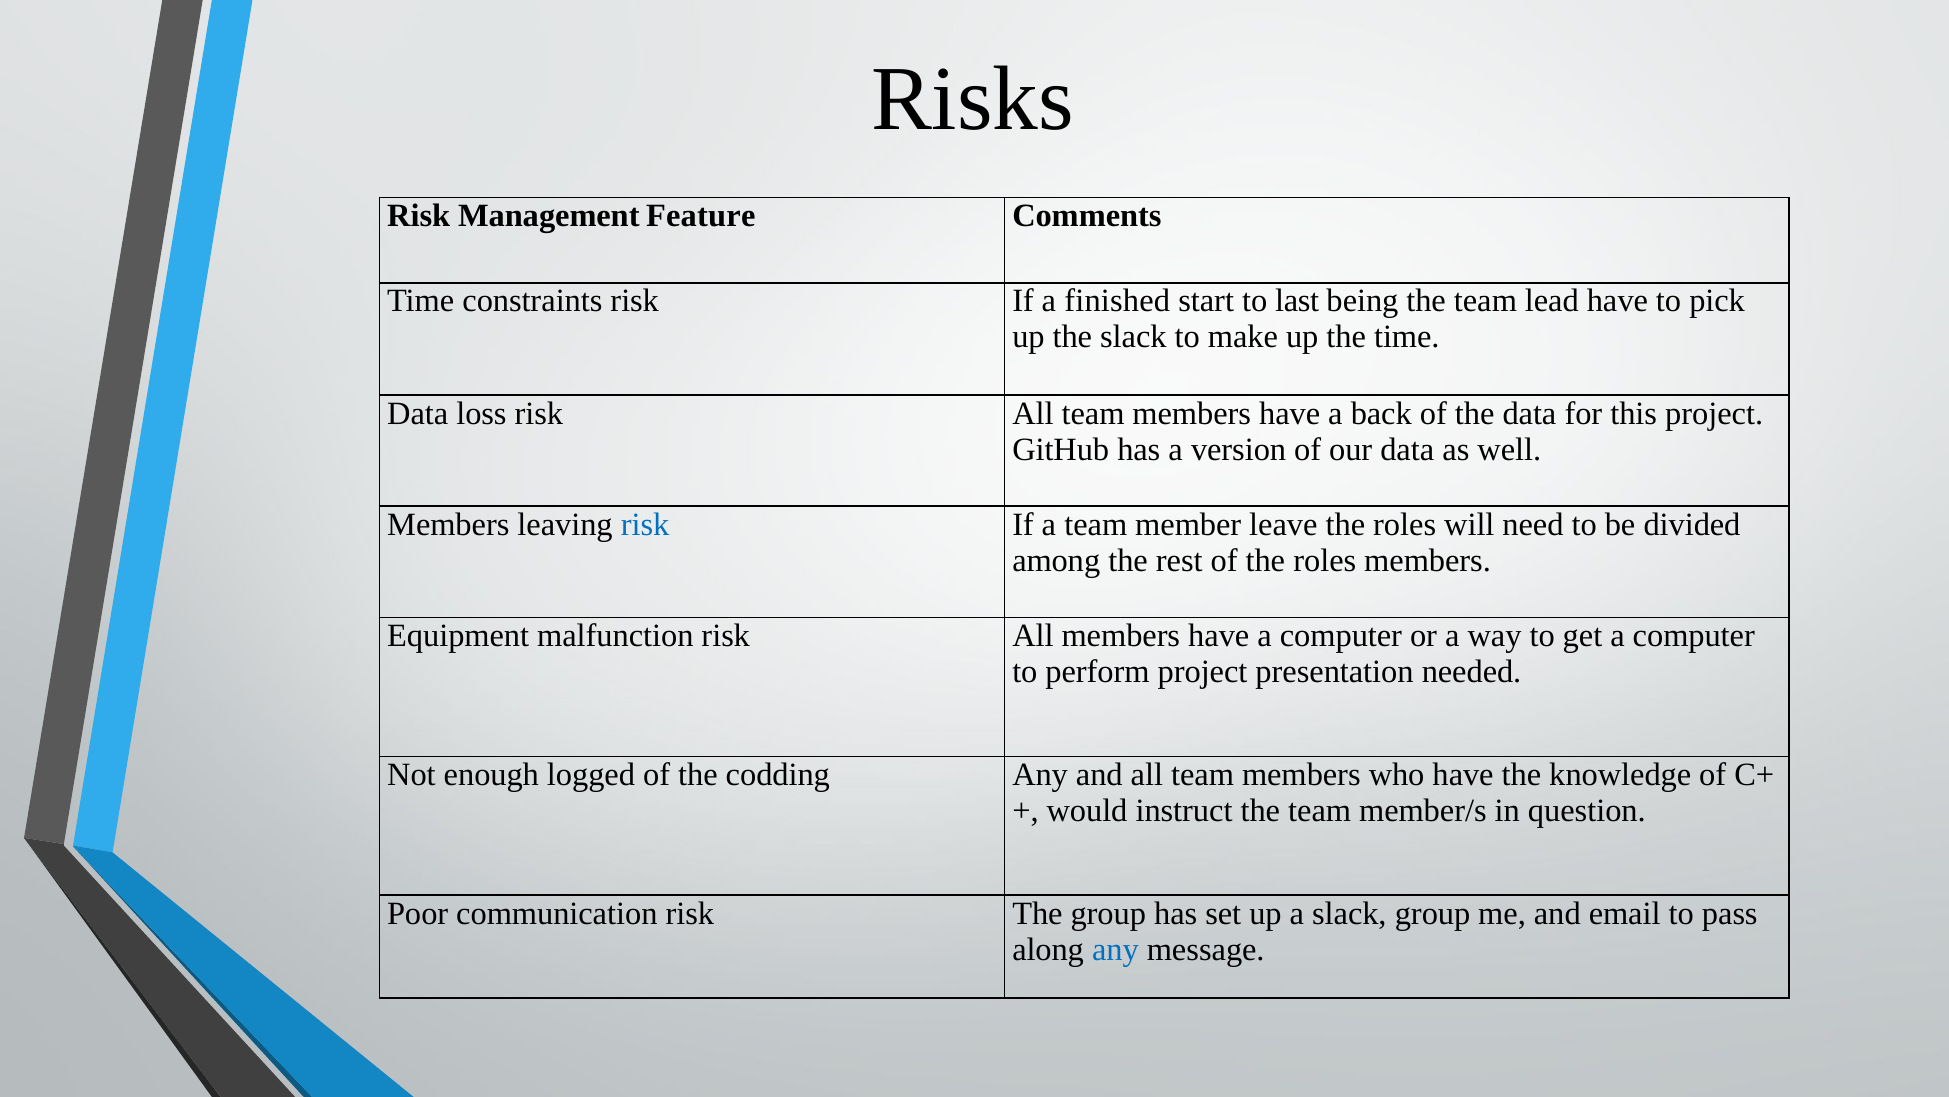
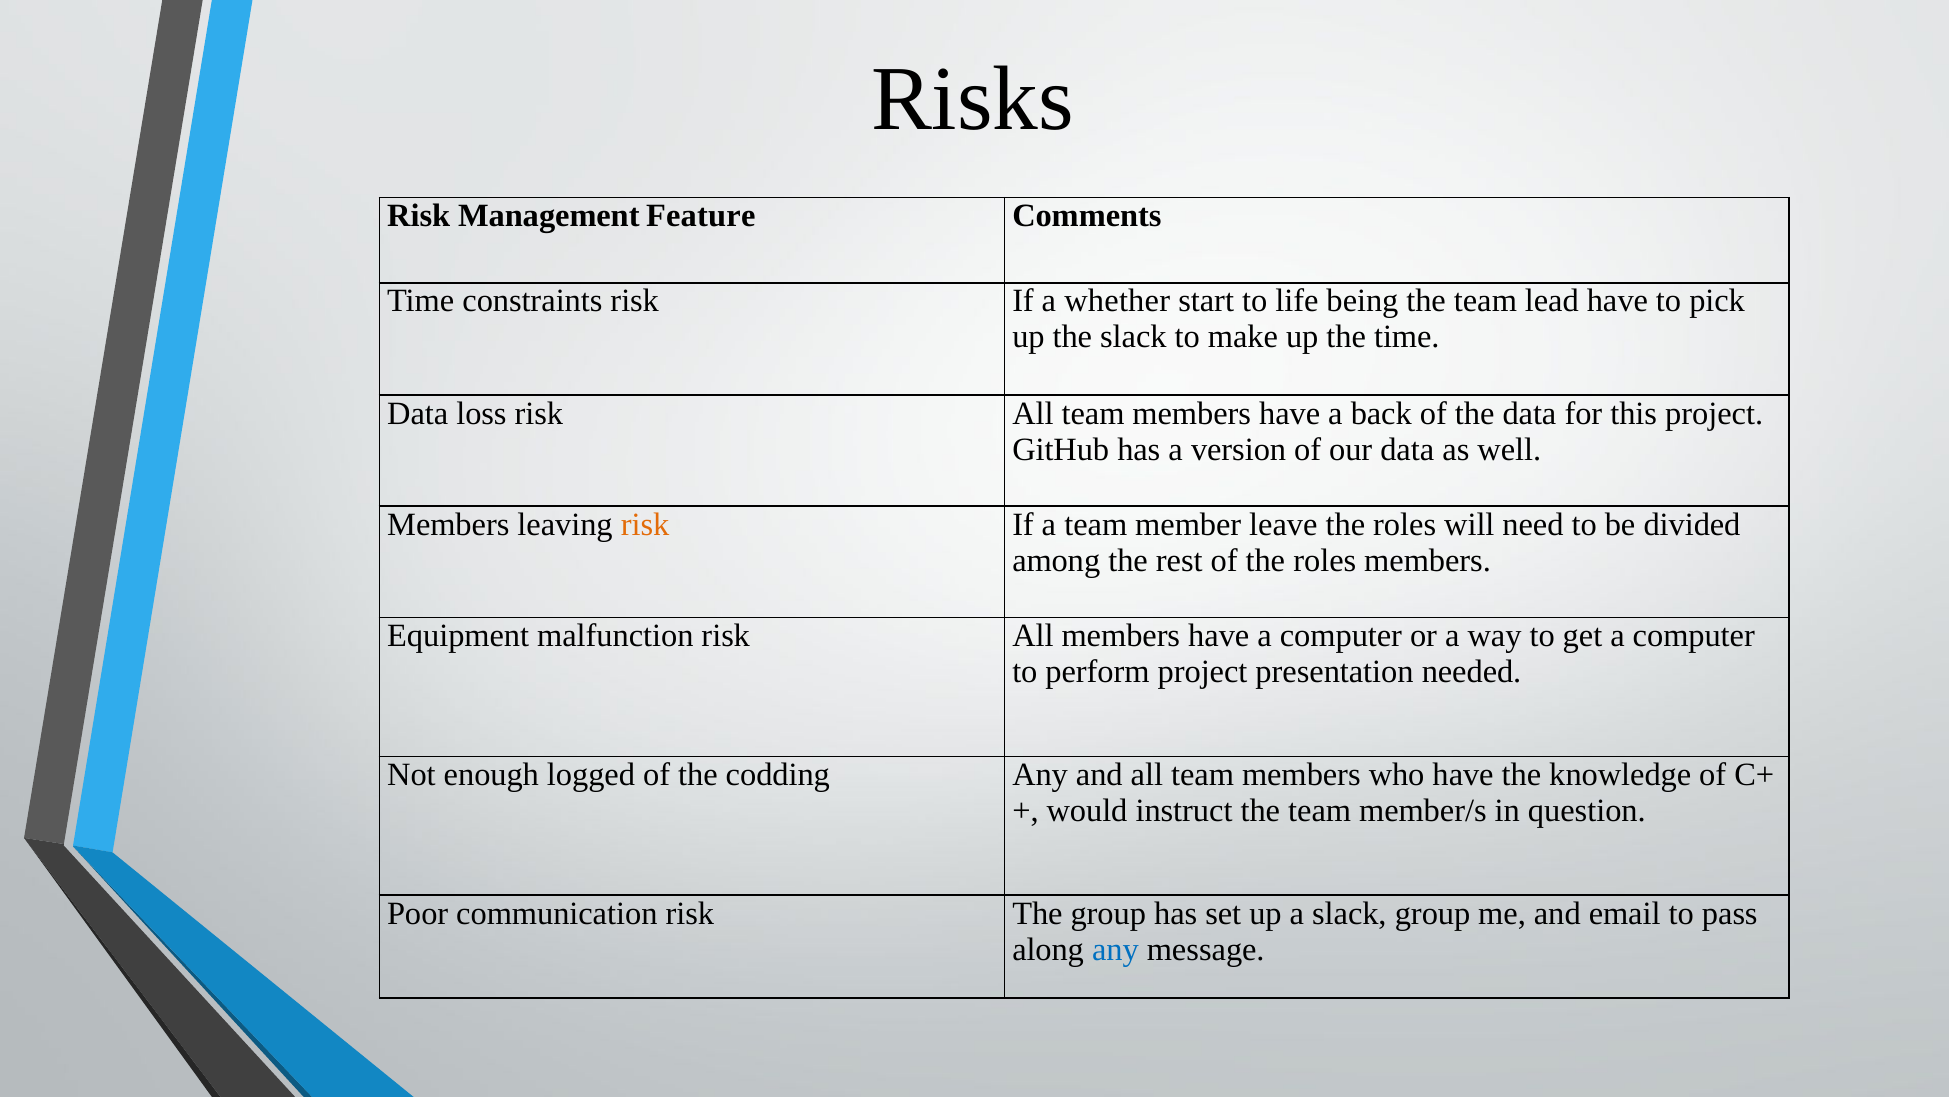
finished: finished -> whether
last: last -> life
risk at (645, 524) colour: blue -> orange
